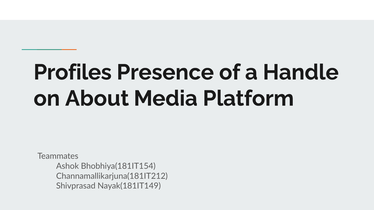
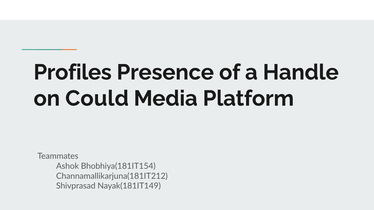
About: About -> Could
